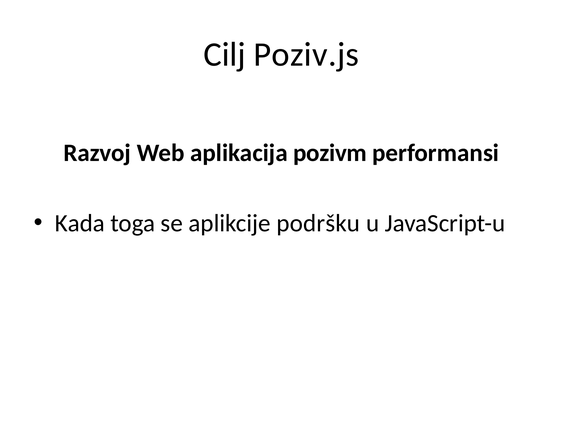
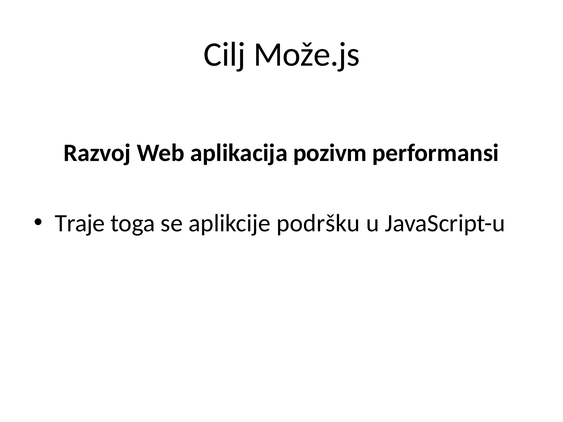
Poziv.js: Poziv.js -> Može.js
Kada: Kada -> Traje
